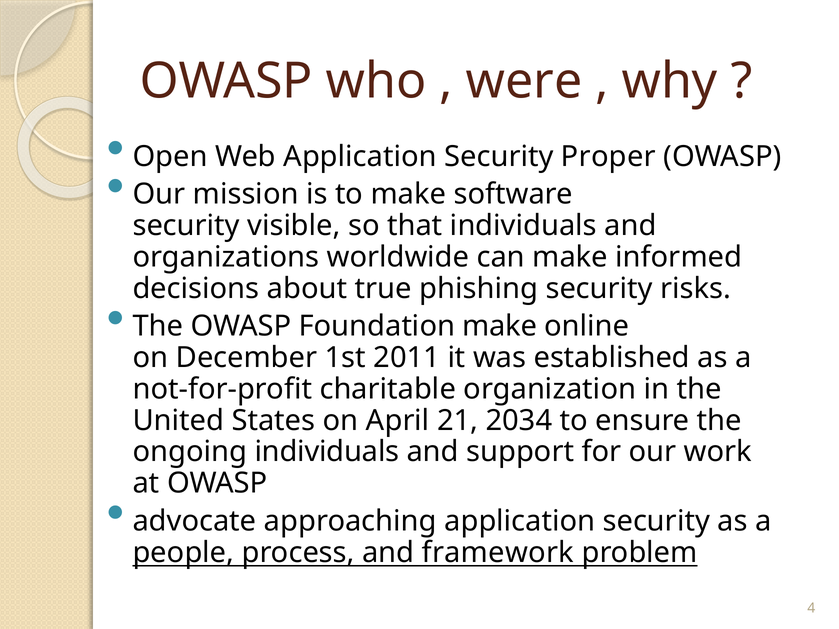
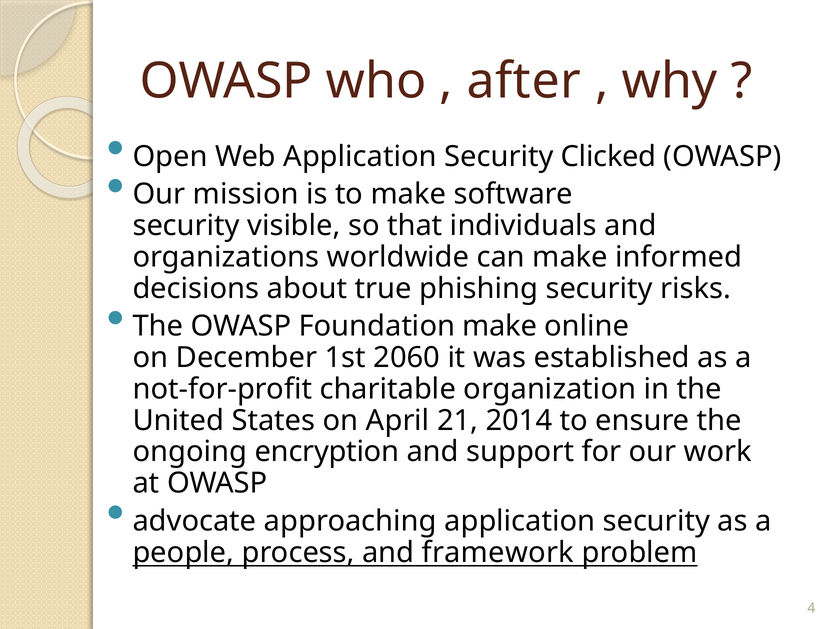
were: were -> after
Proper: Proper -> Clicked
2011: 2011 -> 2060
2034: 2034 -> 2014
ongoing individuals: individuals -> encryption
